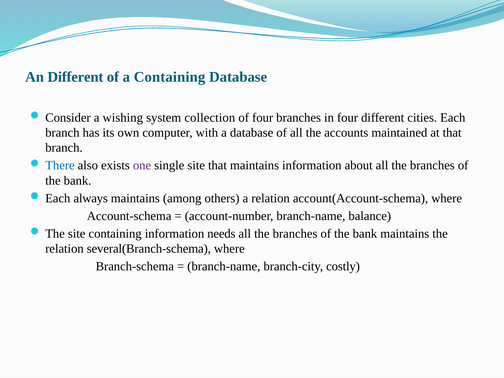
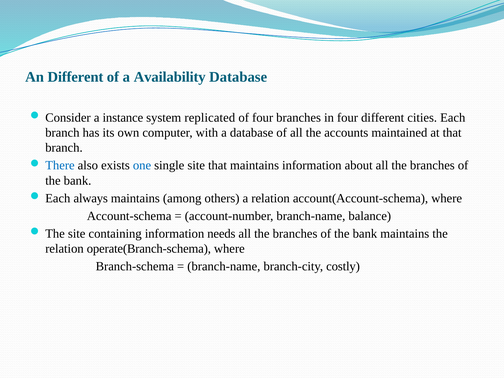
a Containing: Containing -> Availability
wishing: wishing -> instance
collection: collection -> replicated
one colour: purple -> blue
several(Branch-schema: several(Branch-schema -> operate(Branch-schema
